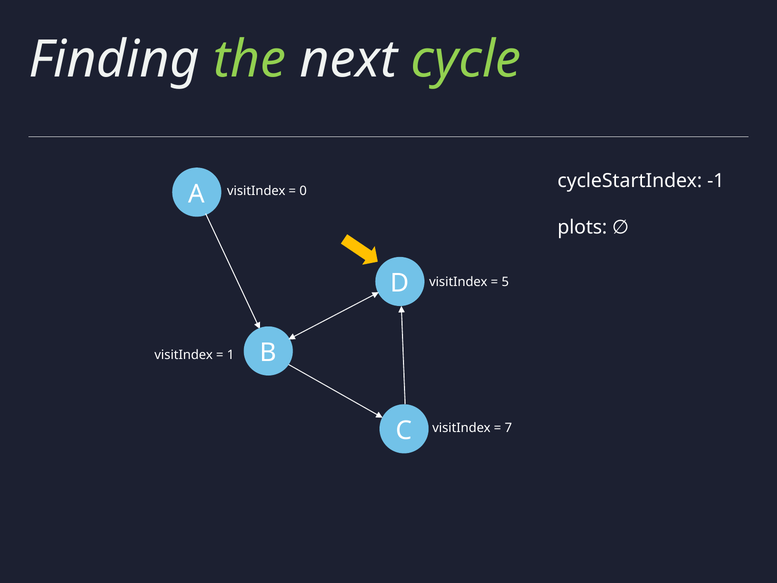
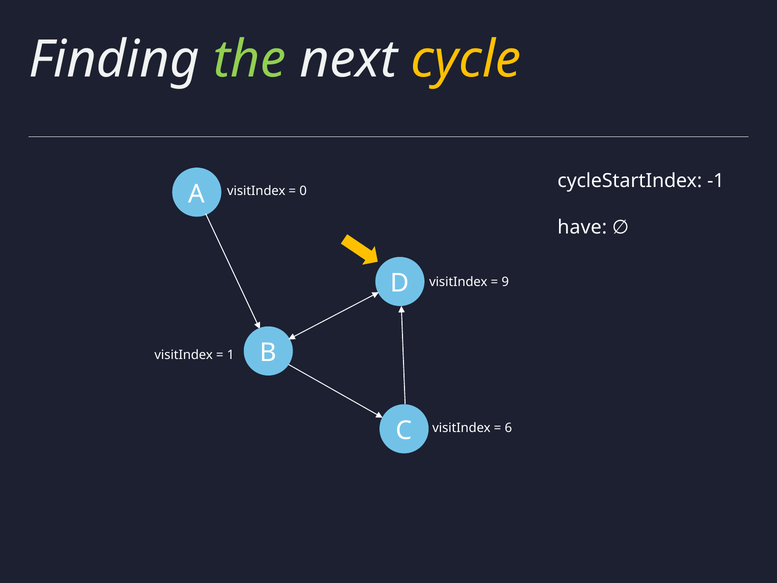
cycle colour: light green -> yellow
plots: plots -> have
5: 5 -> 9
7: 7 -> 6
